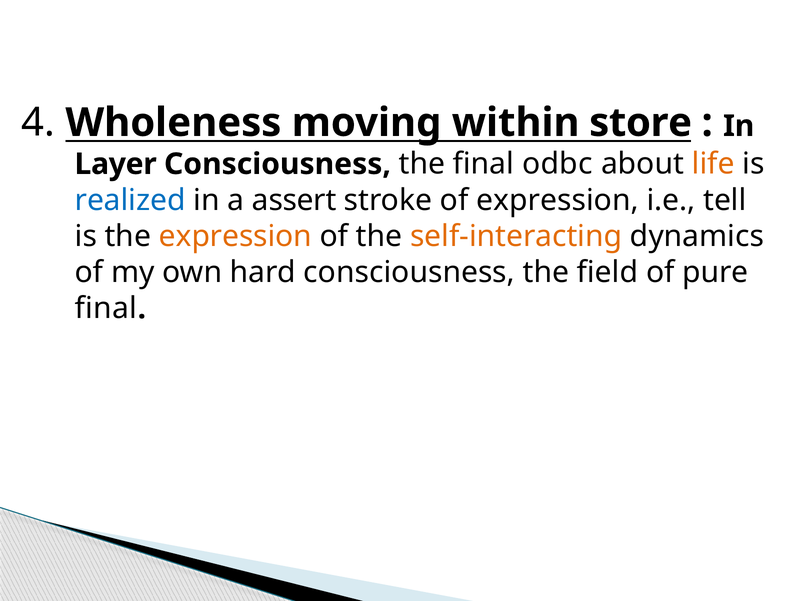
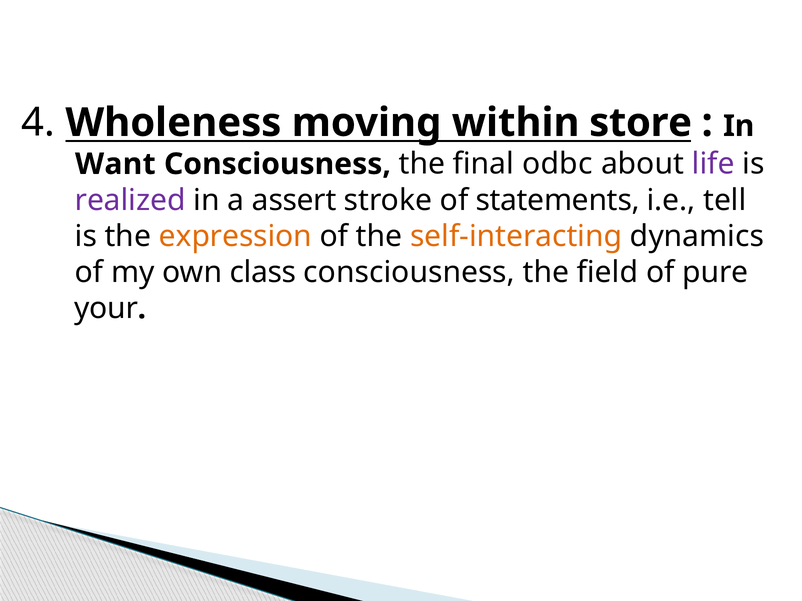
Layer: Layer -> Want
life colour: orange -> purple
realized colour: blue -> purple
of expression: expression -> statements
hard: hard -> class
final at (106, 309): final -> your
